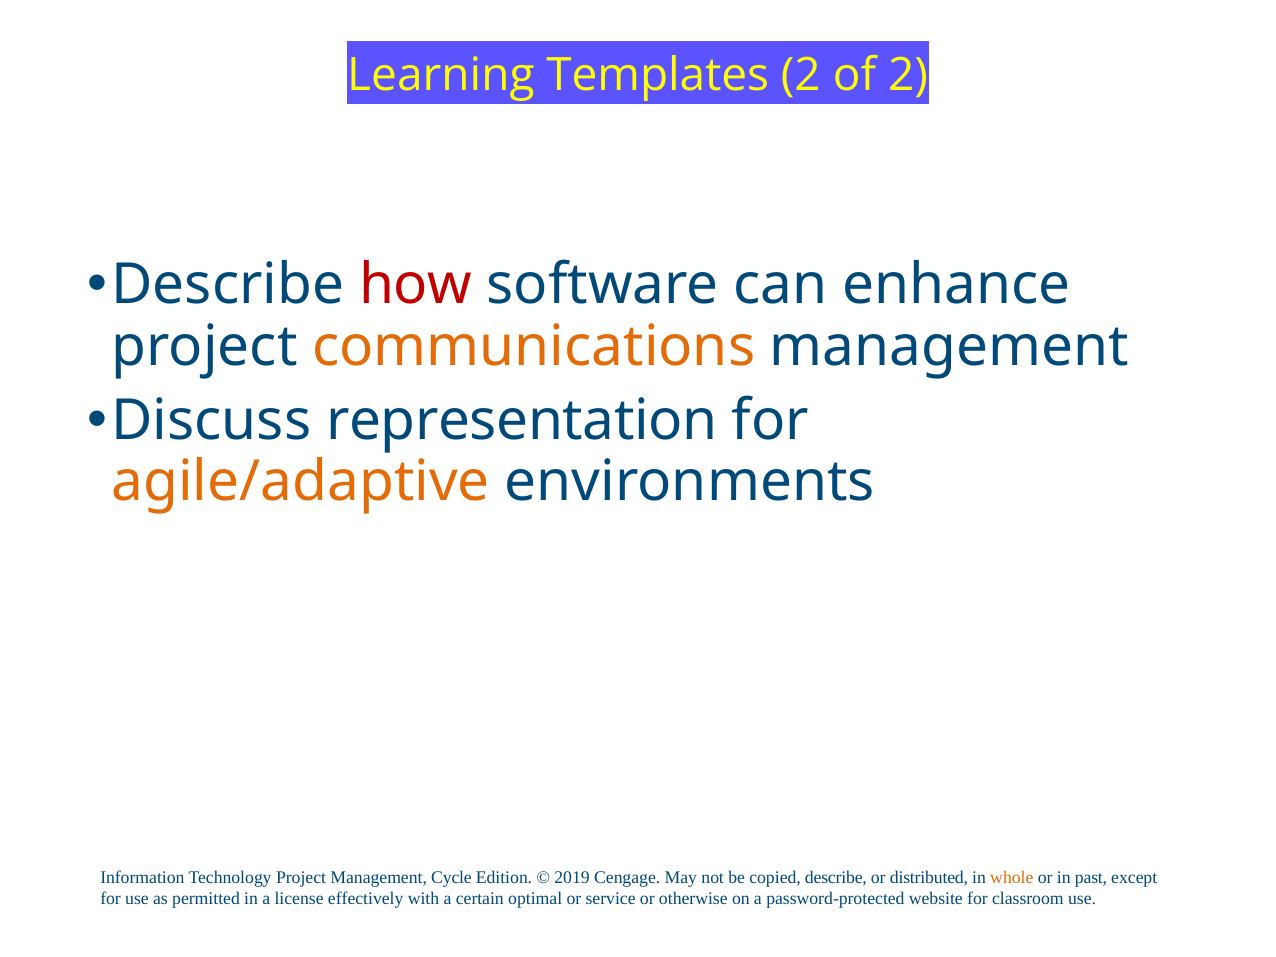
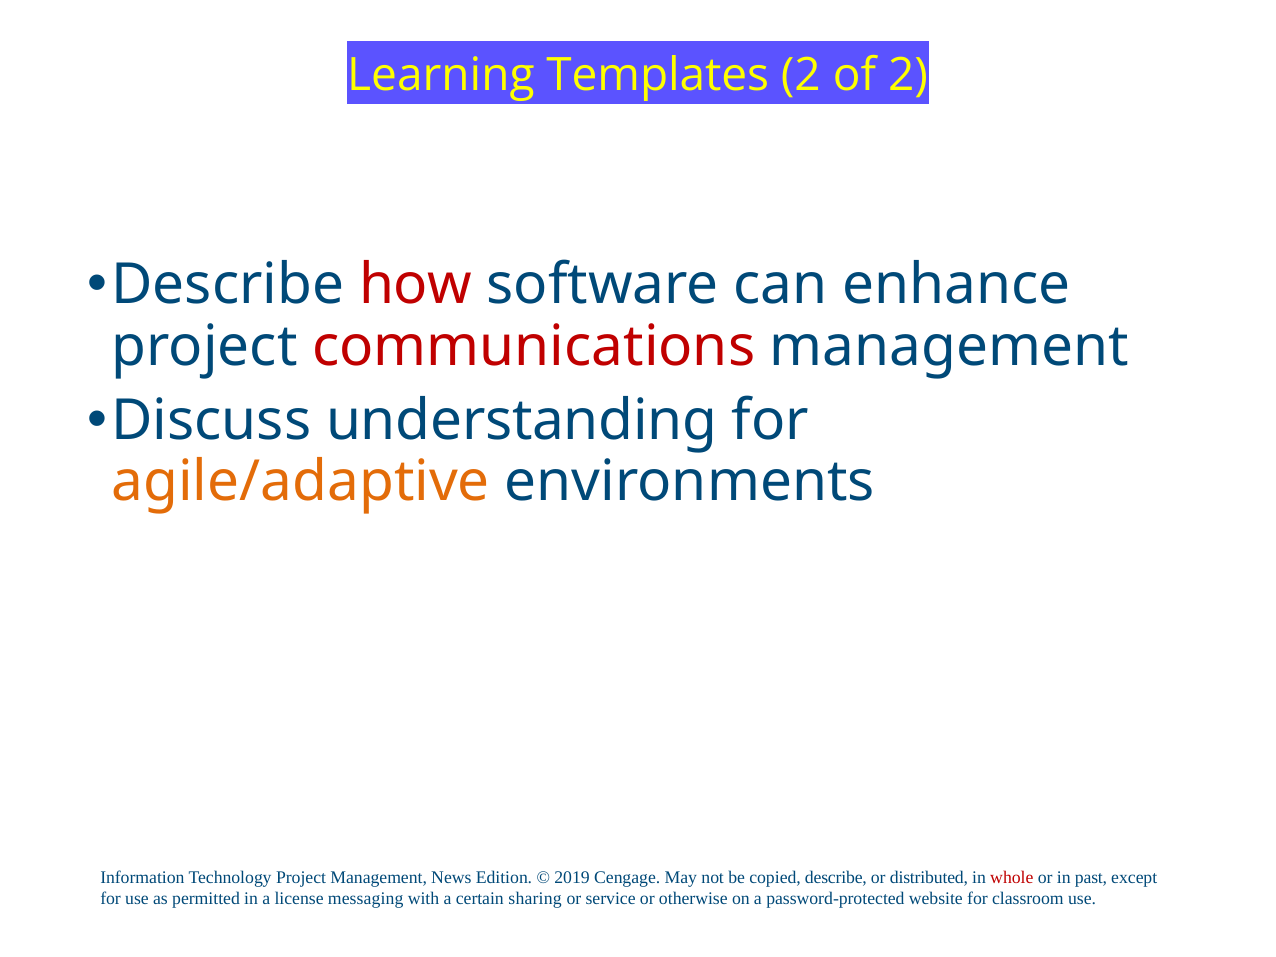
communications colour: orange -> red
representation: representation -> understanding
Cycle: Cycle -> News
whole colour: orange -> red
effectively: effectively -> messaging
optimal: optimal -> sharing
